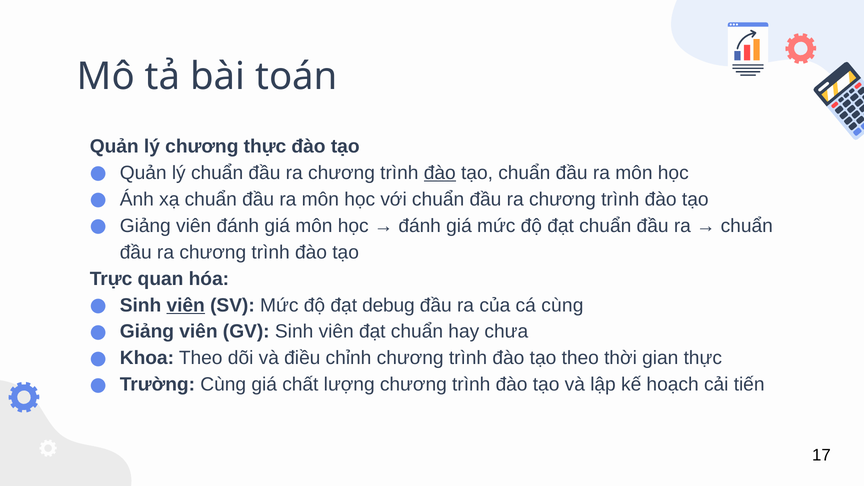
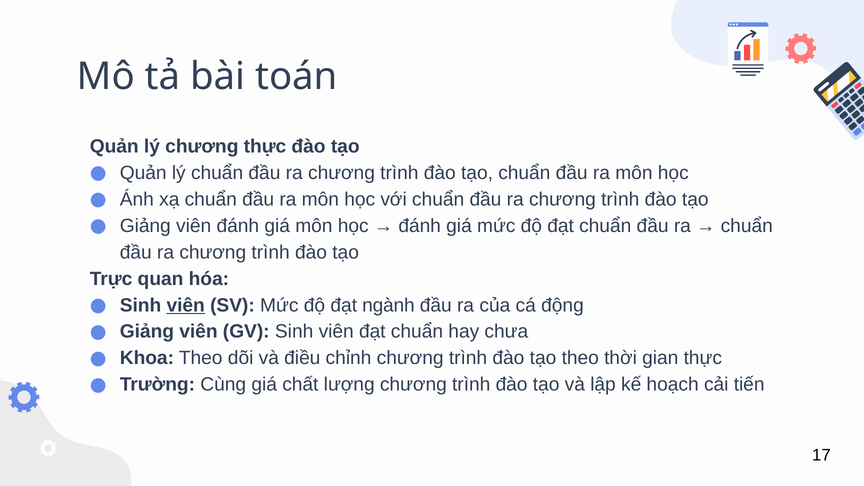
đào at (440, 173) underline: present -> none
debug: debug -> ngành
cá cùng: cùng -> động
